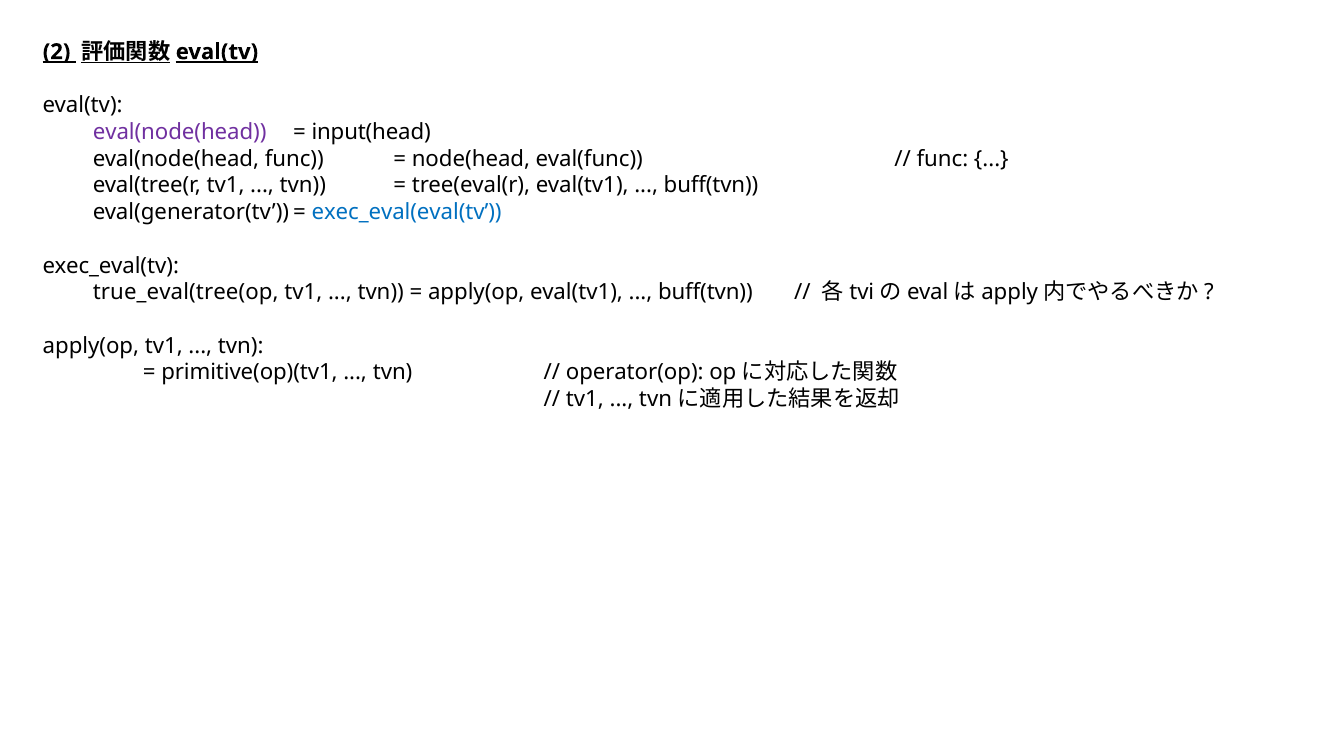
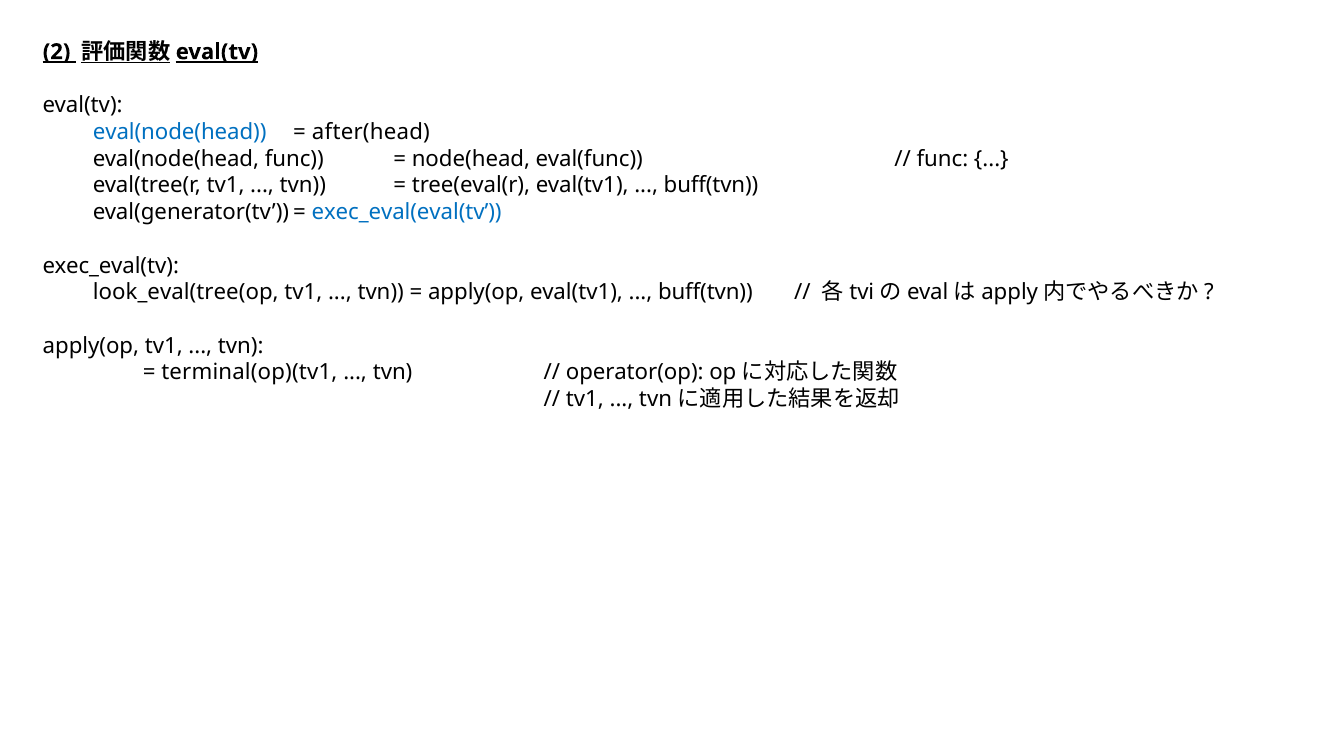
eval(node(head at (180, 132) colour: purple -> blue
input(head: input(head -> after(head
true_eval(tree(op: true_eval(tree(op -> look_eval(tree(op
primitive(op)(tv1: primitive(op)(tv1 -> terminal(op)(tv1
